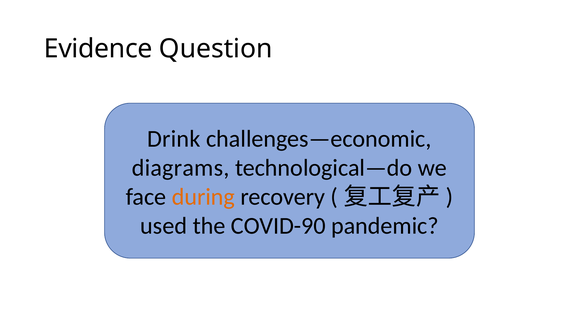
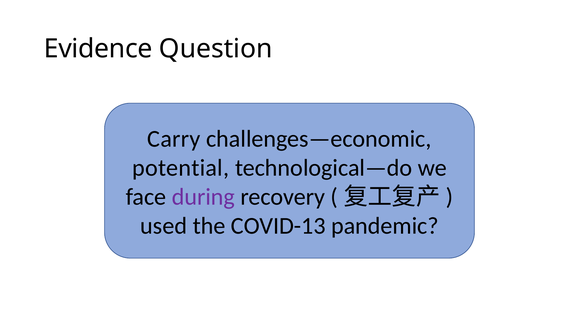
Drink: Drink -> Carry
diagrams: diagrams -> potential
during colour: orange -> purple
COVID-90: COVID-90 -> COVID-13
